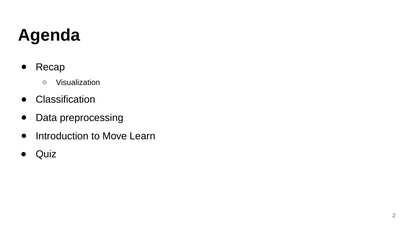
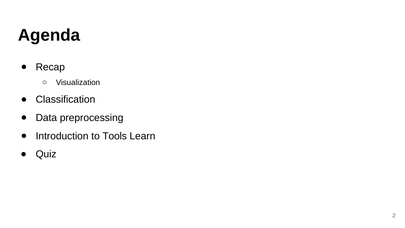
Move: Move -> Tools
